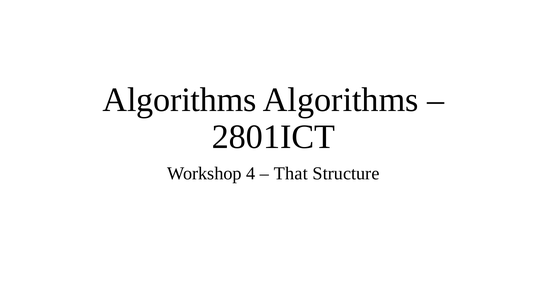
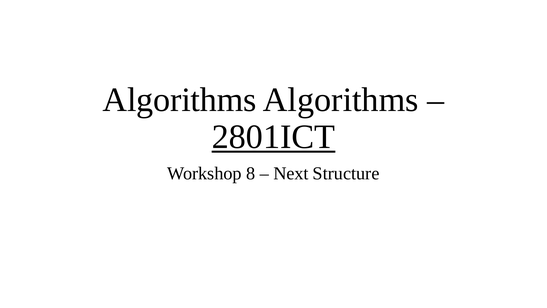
2801ICT underline: none -> present
4: 4 -> 8
That: That -> Next
